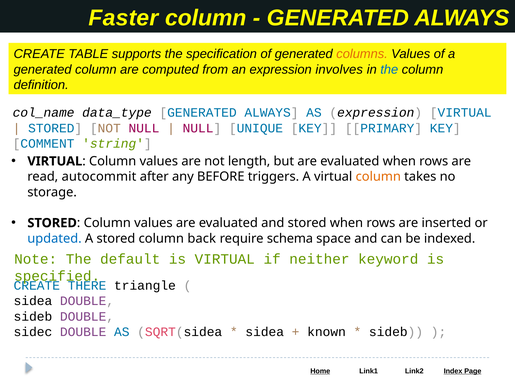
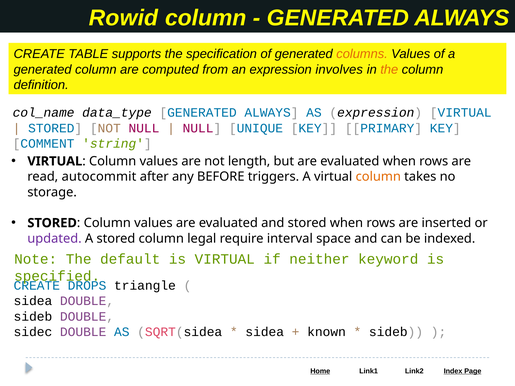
Faster: Faster -> Rowid
the at (389, 70) colour: blue -> orange
updated colour: blue -> purple
back: back -> legal
schema: schema -> interval
THERE: THERE -> DROPS
